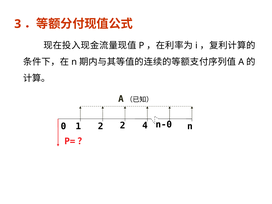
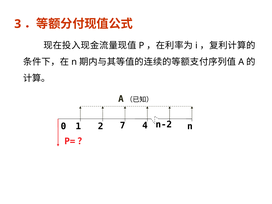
2 2: 2 -> 7
n-0: n-0 -> n-2
